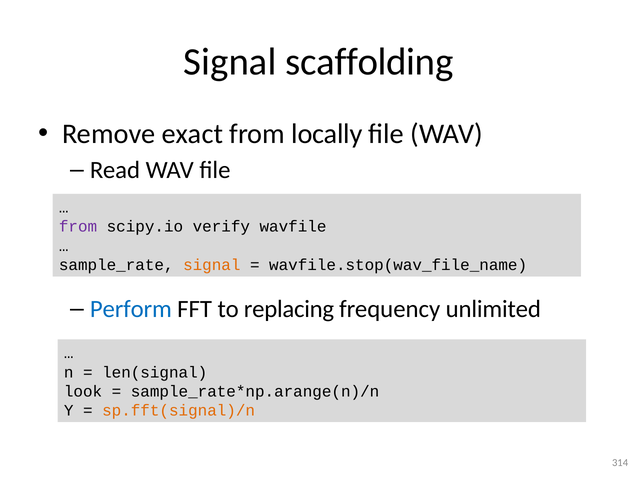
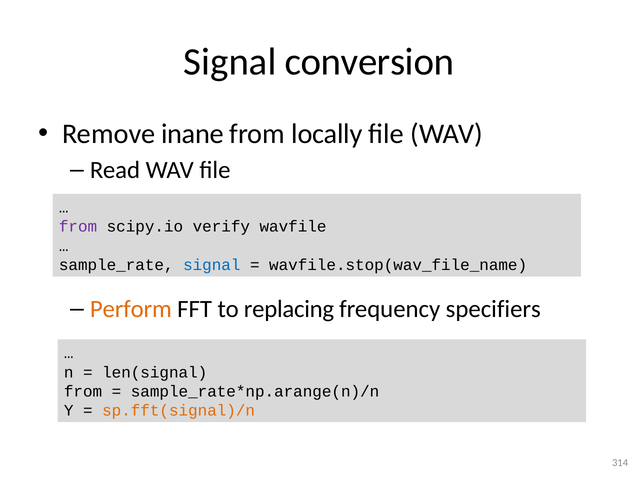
scaffolding: scaffolding -> conversion
exact: exact -> inane
signal at (212, 265) colour: orange -> blue
Perform colour: blue -> orange
unlimited: unlimited -> specifiers
look at (83, 391): look -> from
